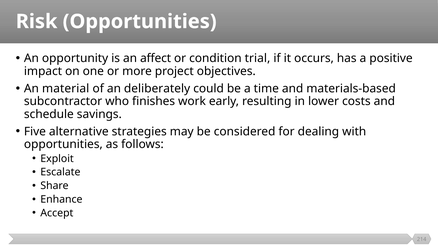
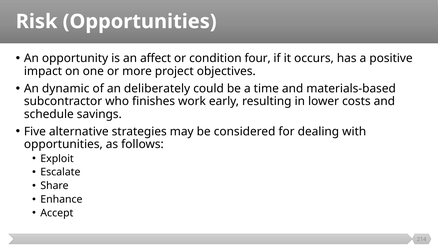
trial: trial -> four
material: material -> dynamic
